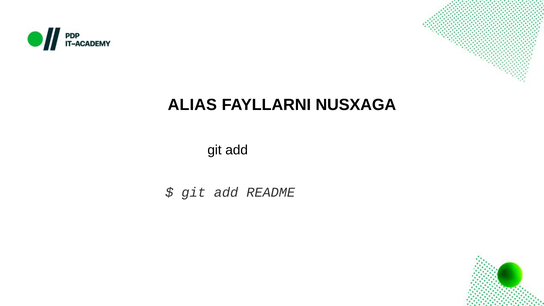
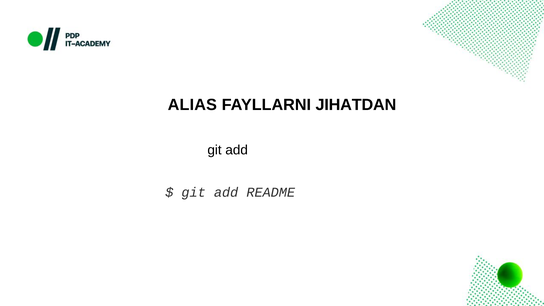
NUSXAGA: NUSXAGA -> JIHATDAN
